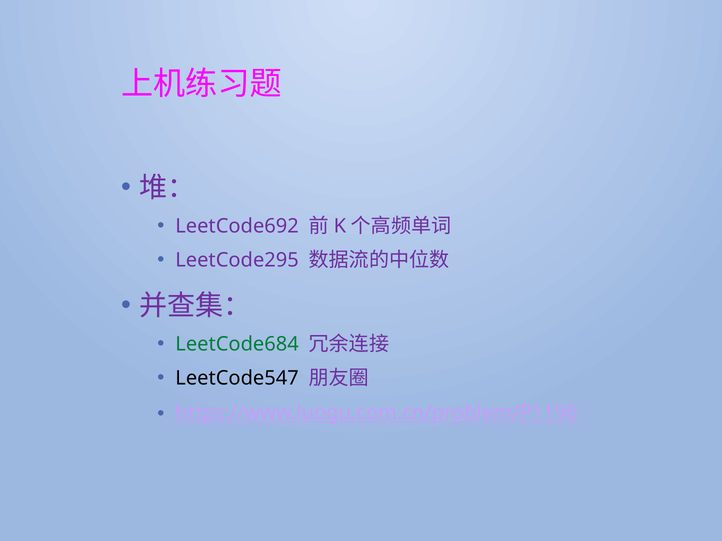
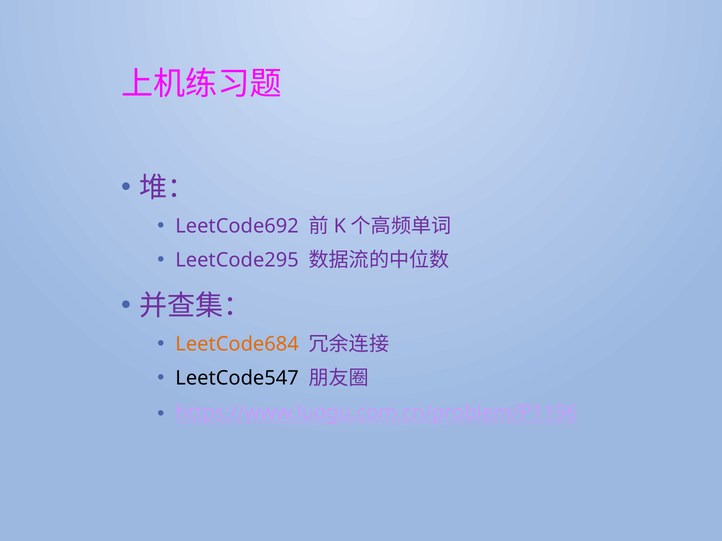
LeetCode684 colour: green -> orange
